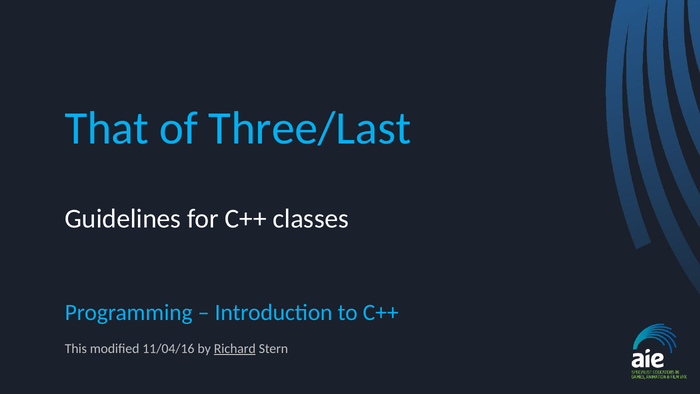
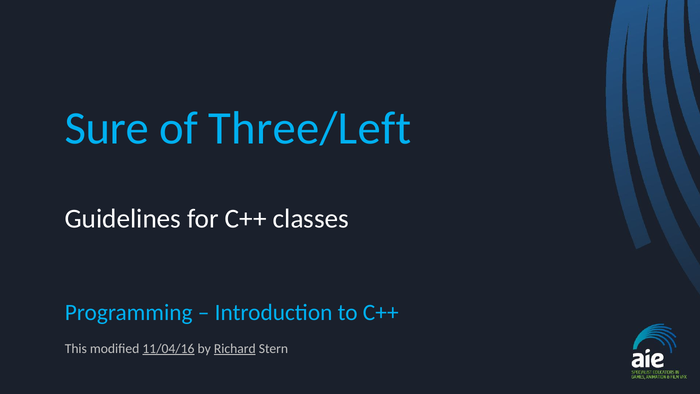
That: That -> Sure
Three/Last: Three/Last -> Three/Left
11/04/16 underline: none -> present
